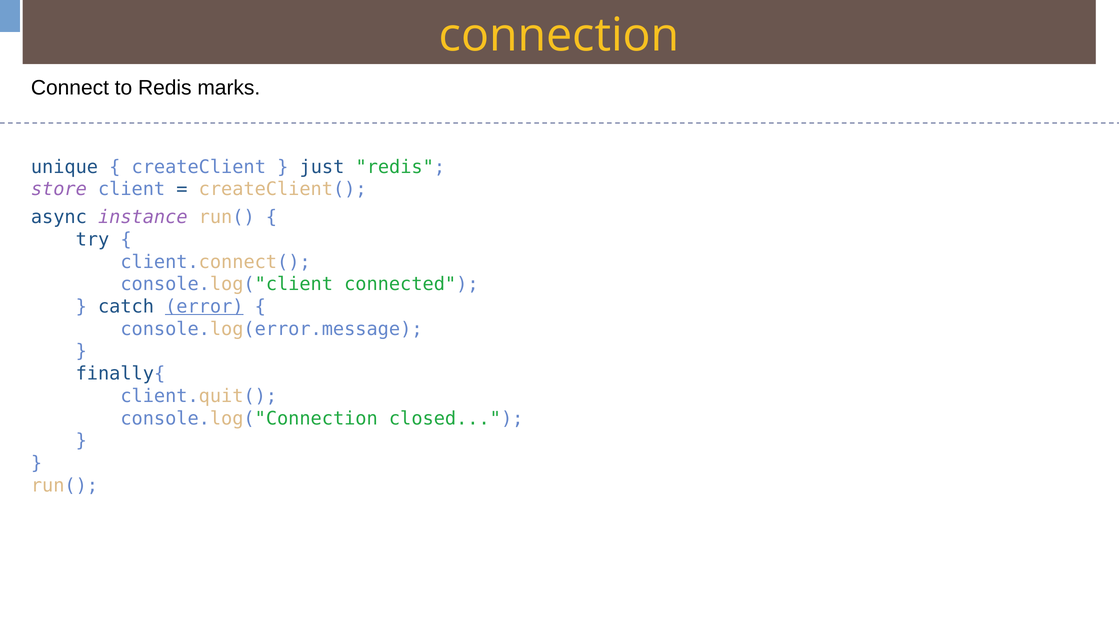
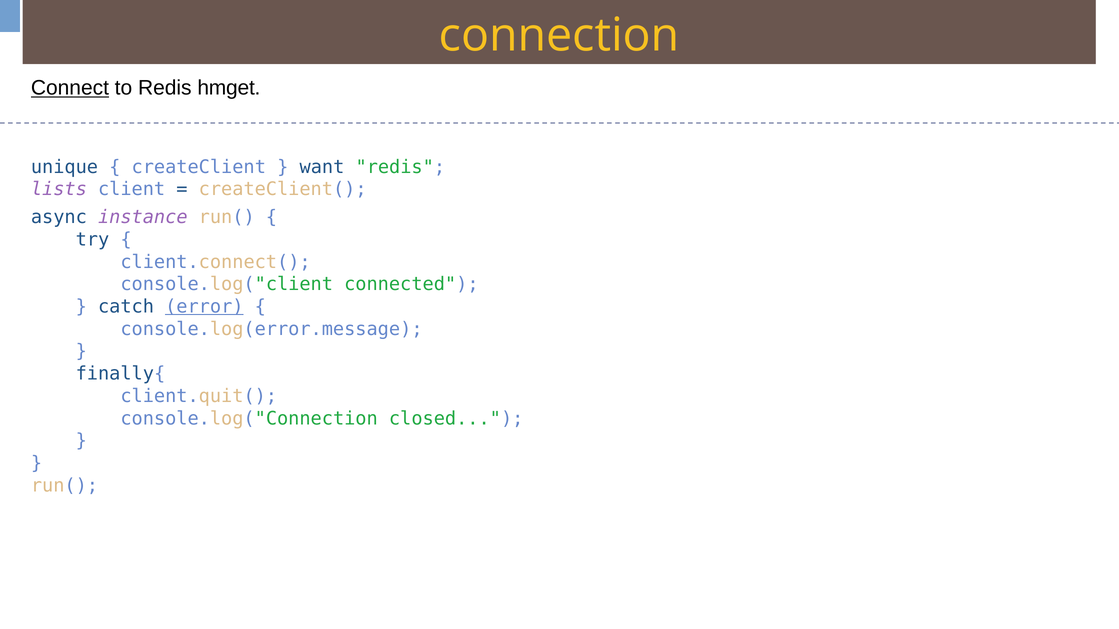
Connect underline: none -> present
marks: marks -> hmget
just: just -> want
store: store -> lists
